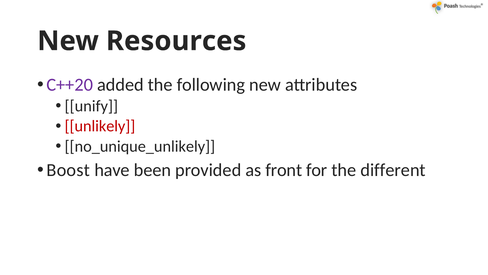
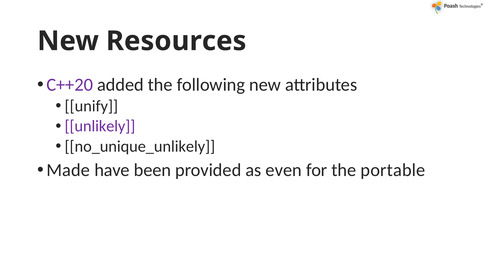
unlikely colour: red -> purple
Boost: Boost -> Made
front: front -> even
different: different -> portable
